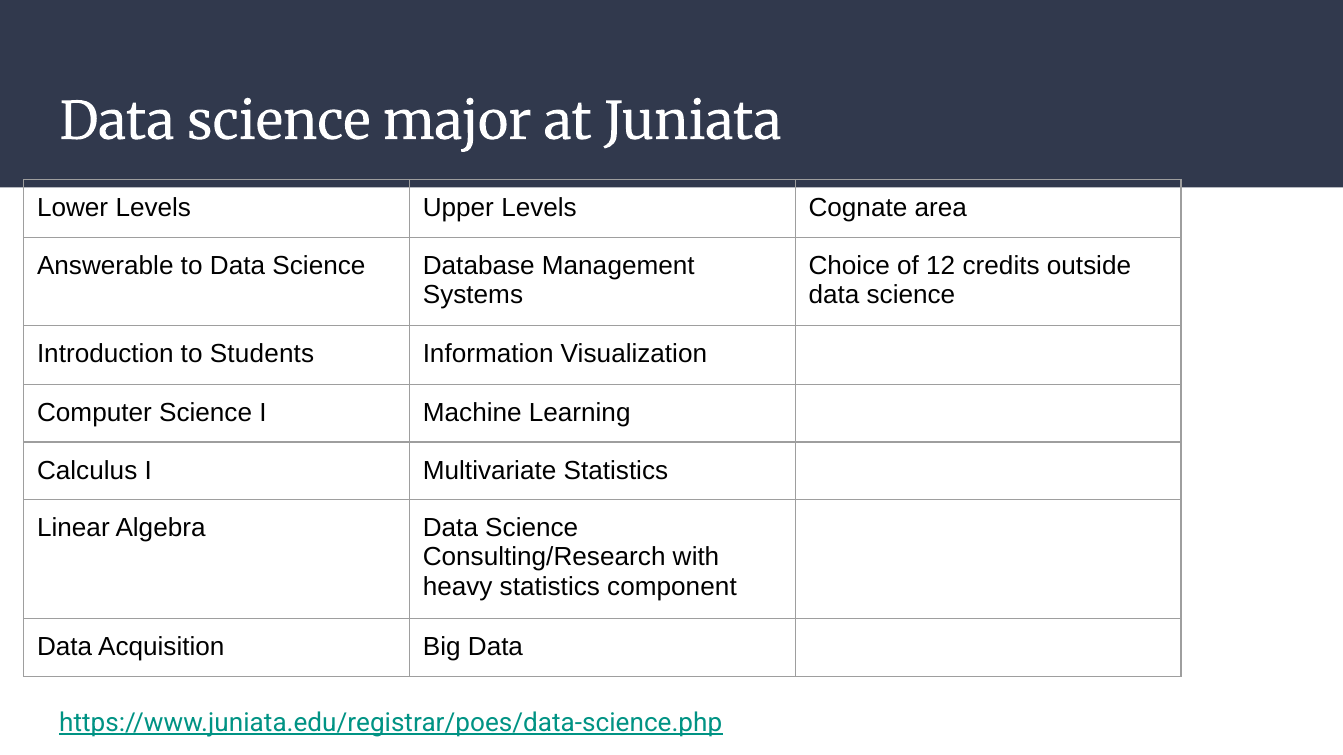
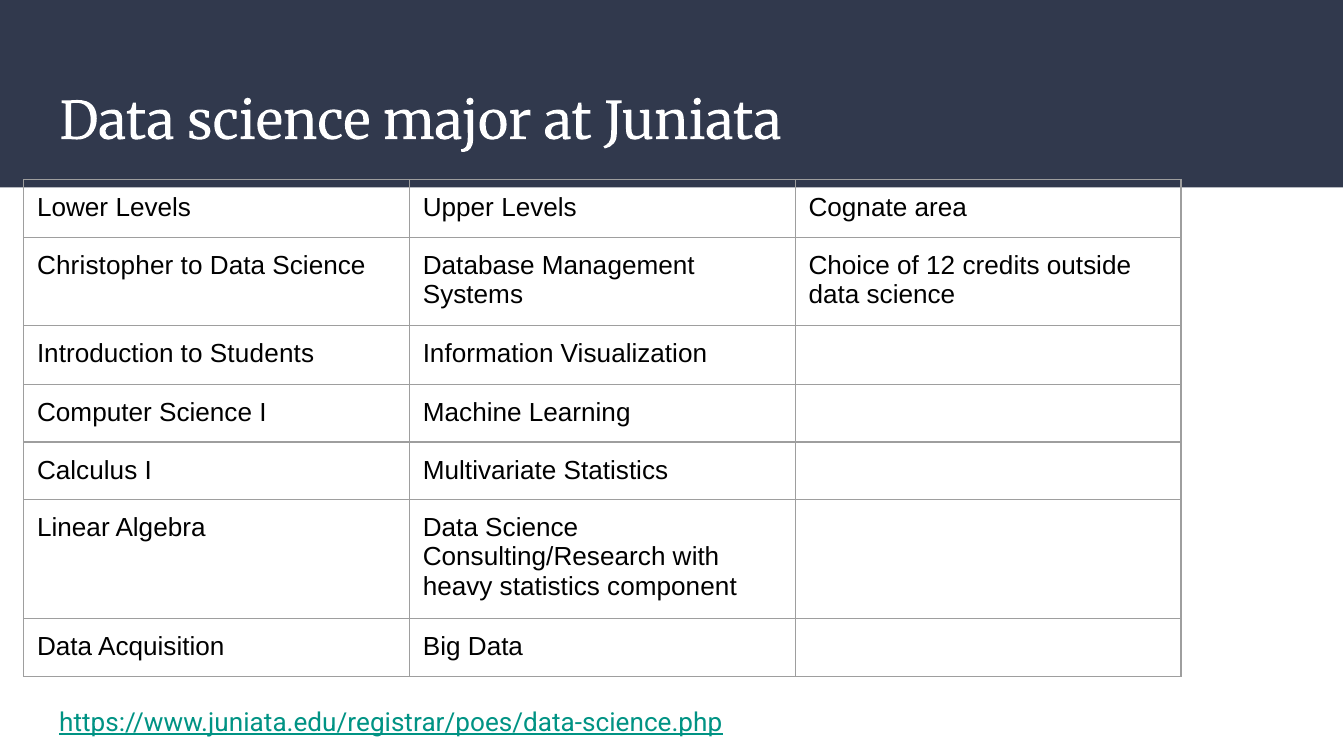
Answerable: Answerable -> Christopher
